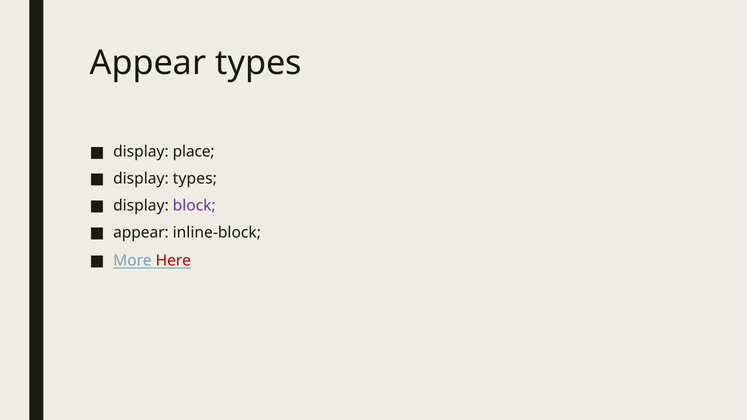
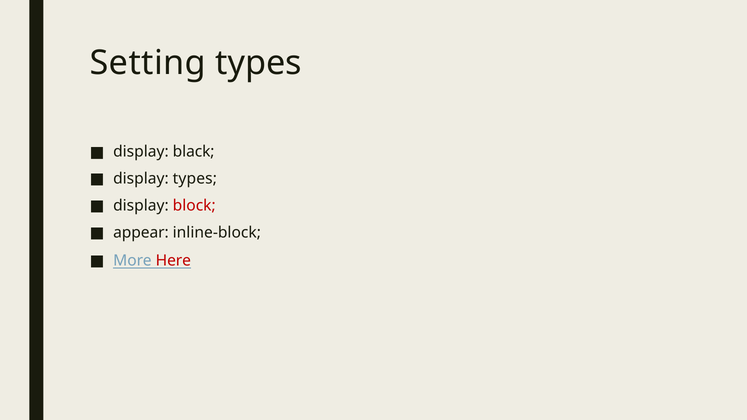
Appear at (148, 63): Appear -> Setting
place: place -> black
block colour: purple -> red
